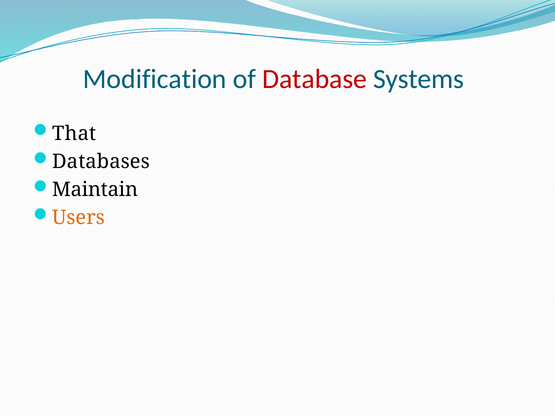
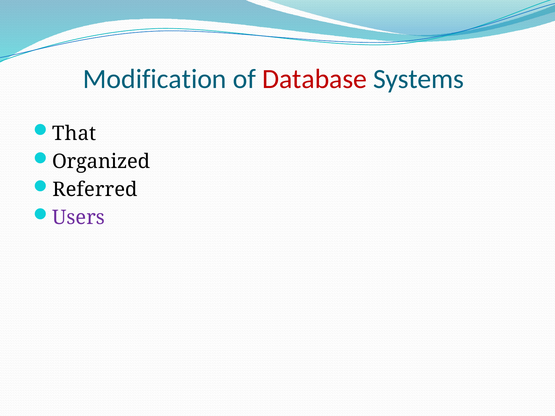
Databases: Databases -> Organized
Maintain: Maintain -> Referred
Users colour: orange -> purple
